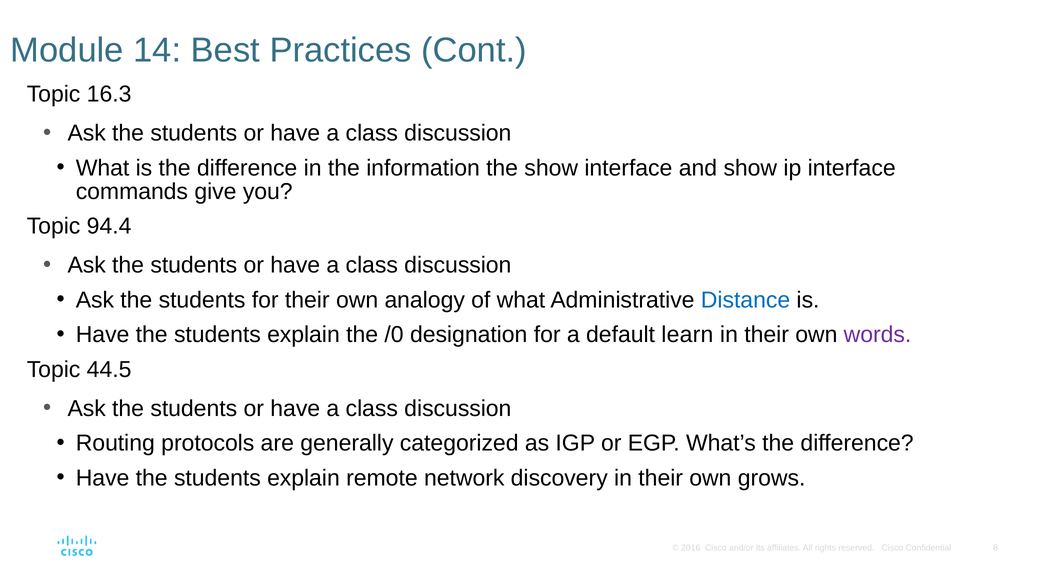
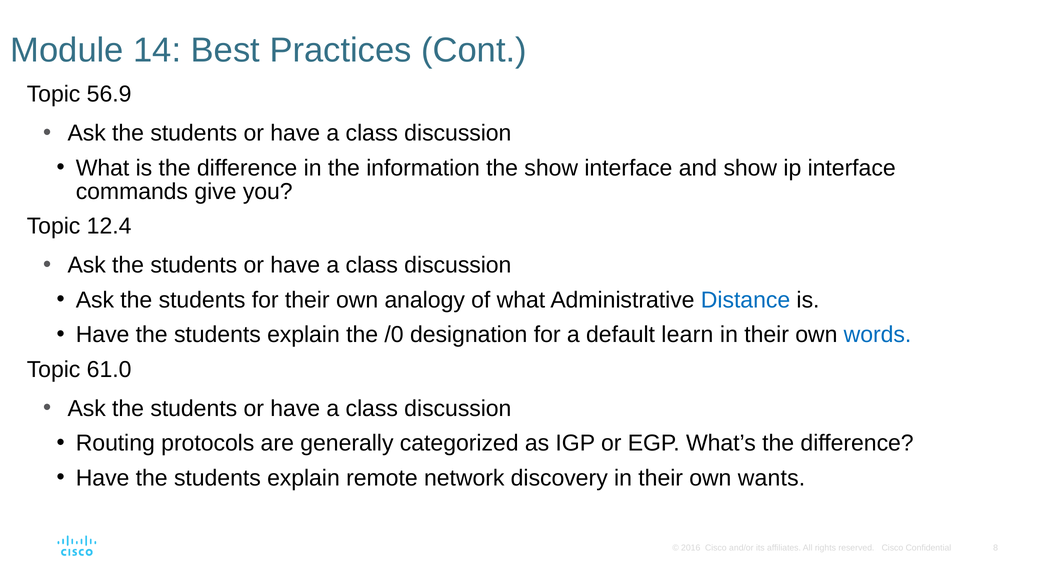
16.3: 16.3 -> 56.9
94.4: 94.4 -> 12.4
words colour: purple -> blue
44.5: 44.5 -> 61.0
grows: grows -> wants
